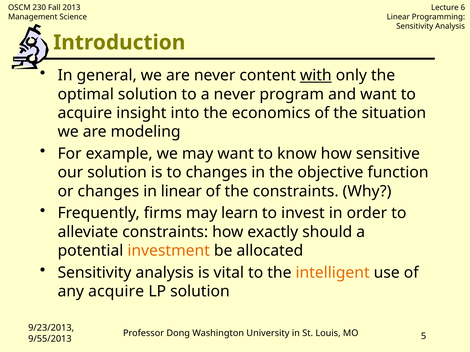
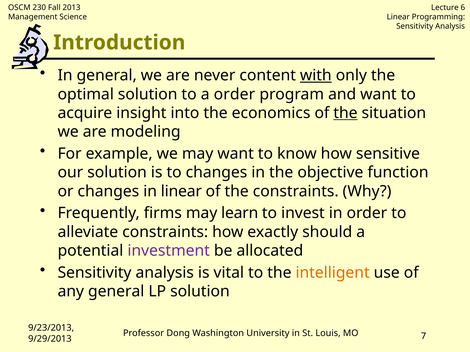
a never: never -> order
the at (345, 113) underline: none -> present
investment colour: orange -> purple
any acquire: acquire -> general
5: 5 -> 7
9/55/2013: 9/55/2013 -> 9/29/2013
